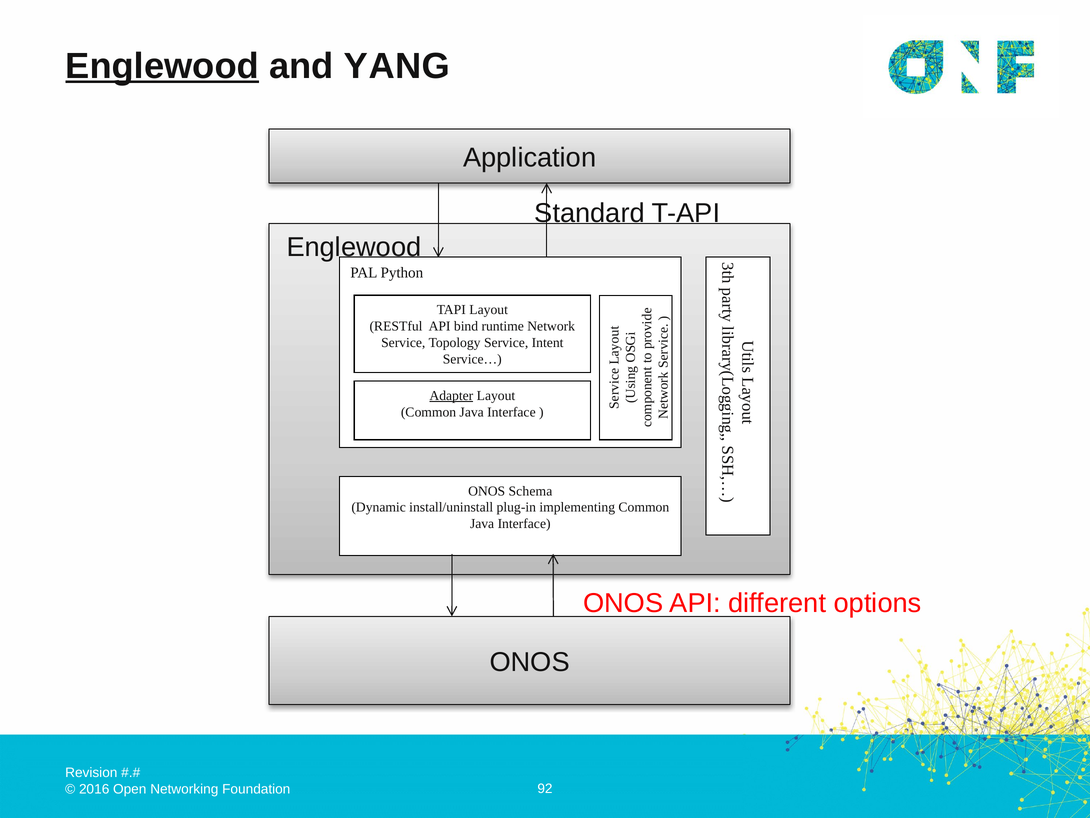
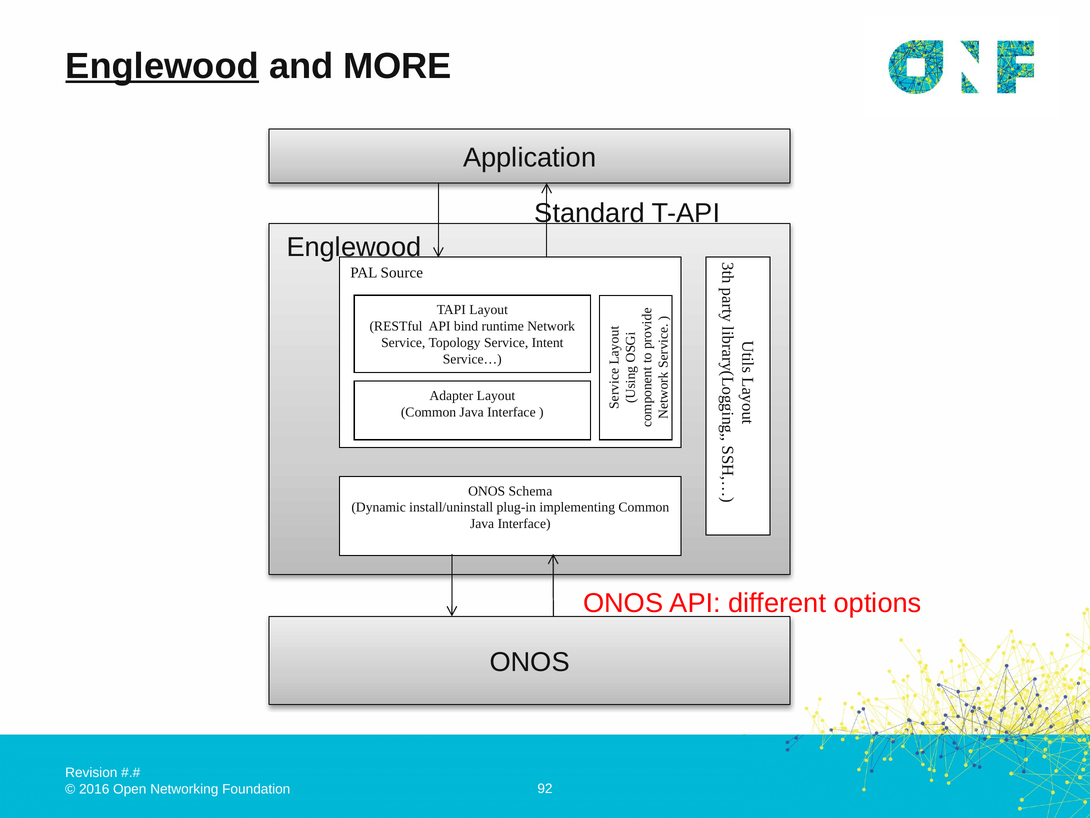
YANG: YANG -> MORE
Python: Python -> Source
Adapter underline: present -> none
